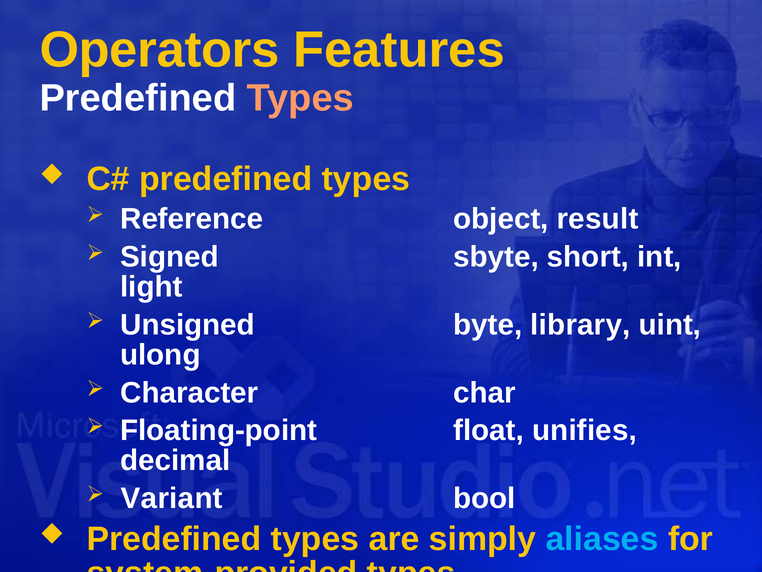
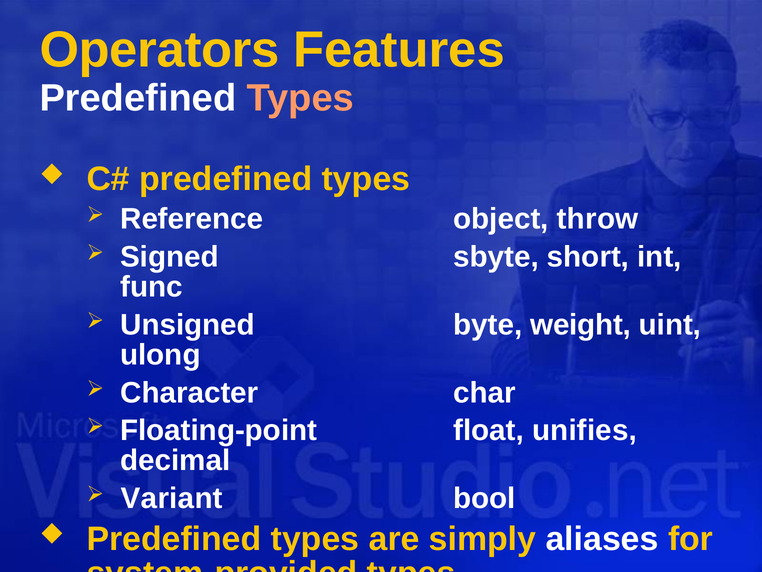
result: result -> throw
light: light -> func
library: library -> weight
aliases colour: light blue -> white
